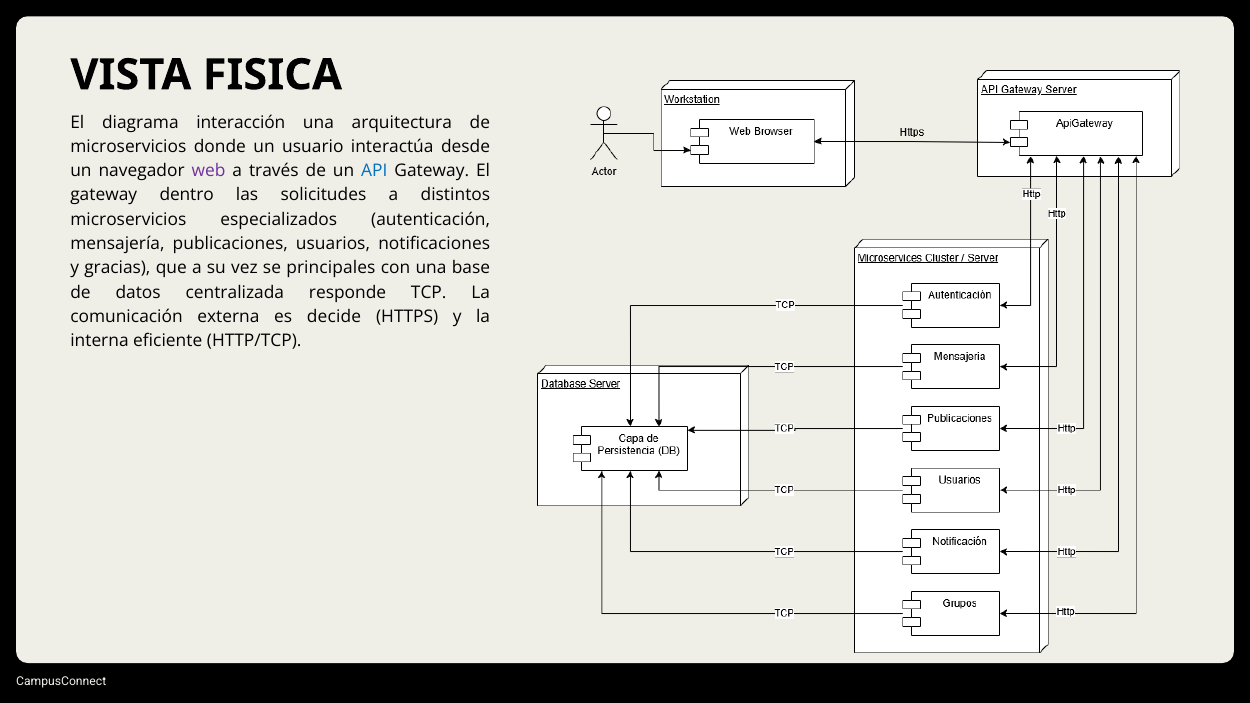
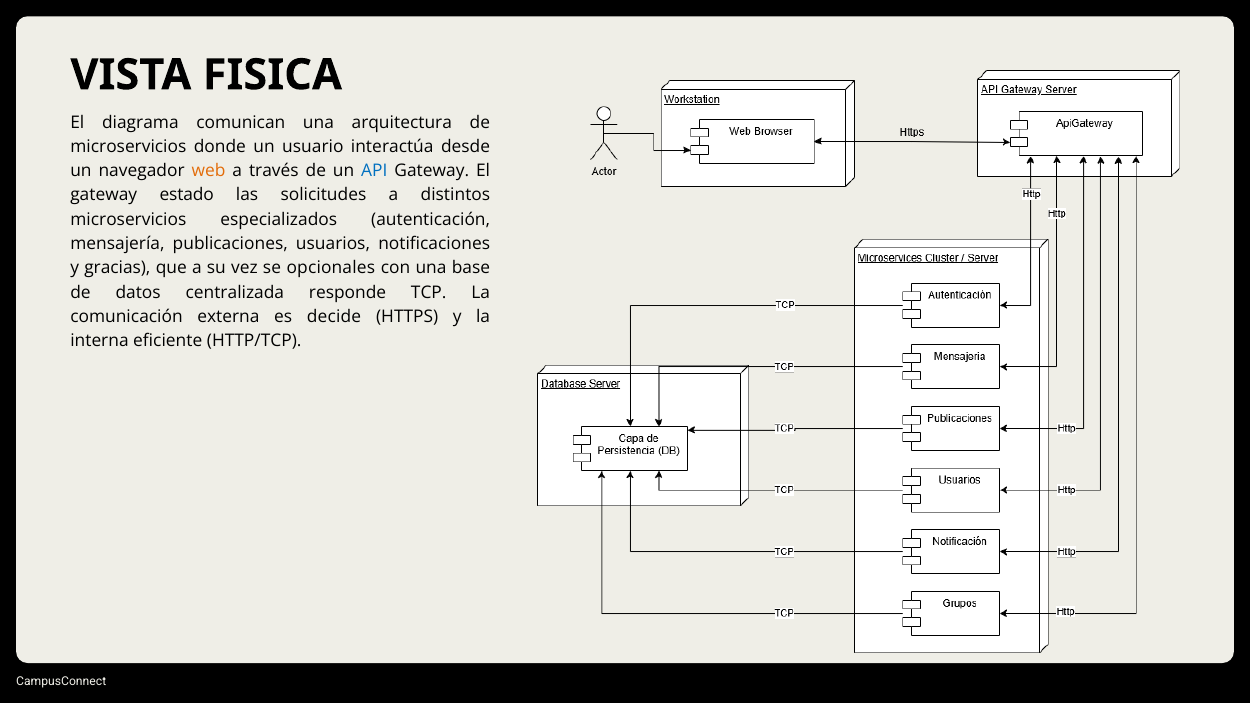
interacción: interacción -> comunican
web colour: purple -> orange
dentro: dentro -> estado
principales: principales -> opcionales
